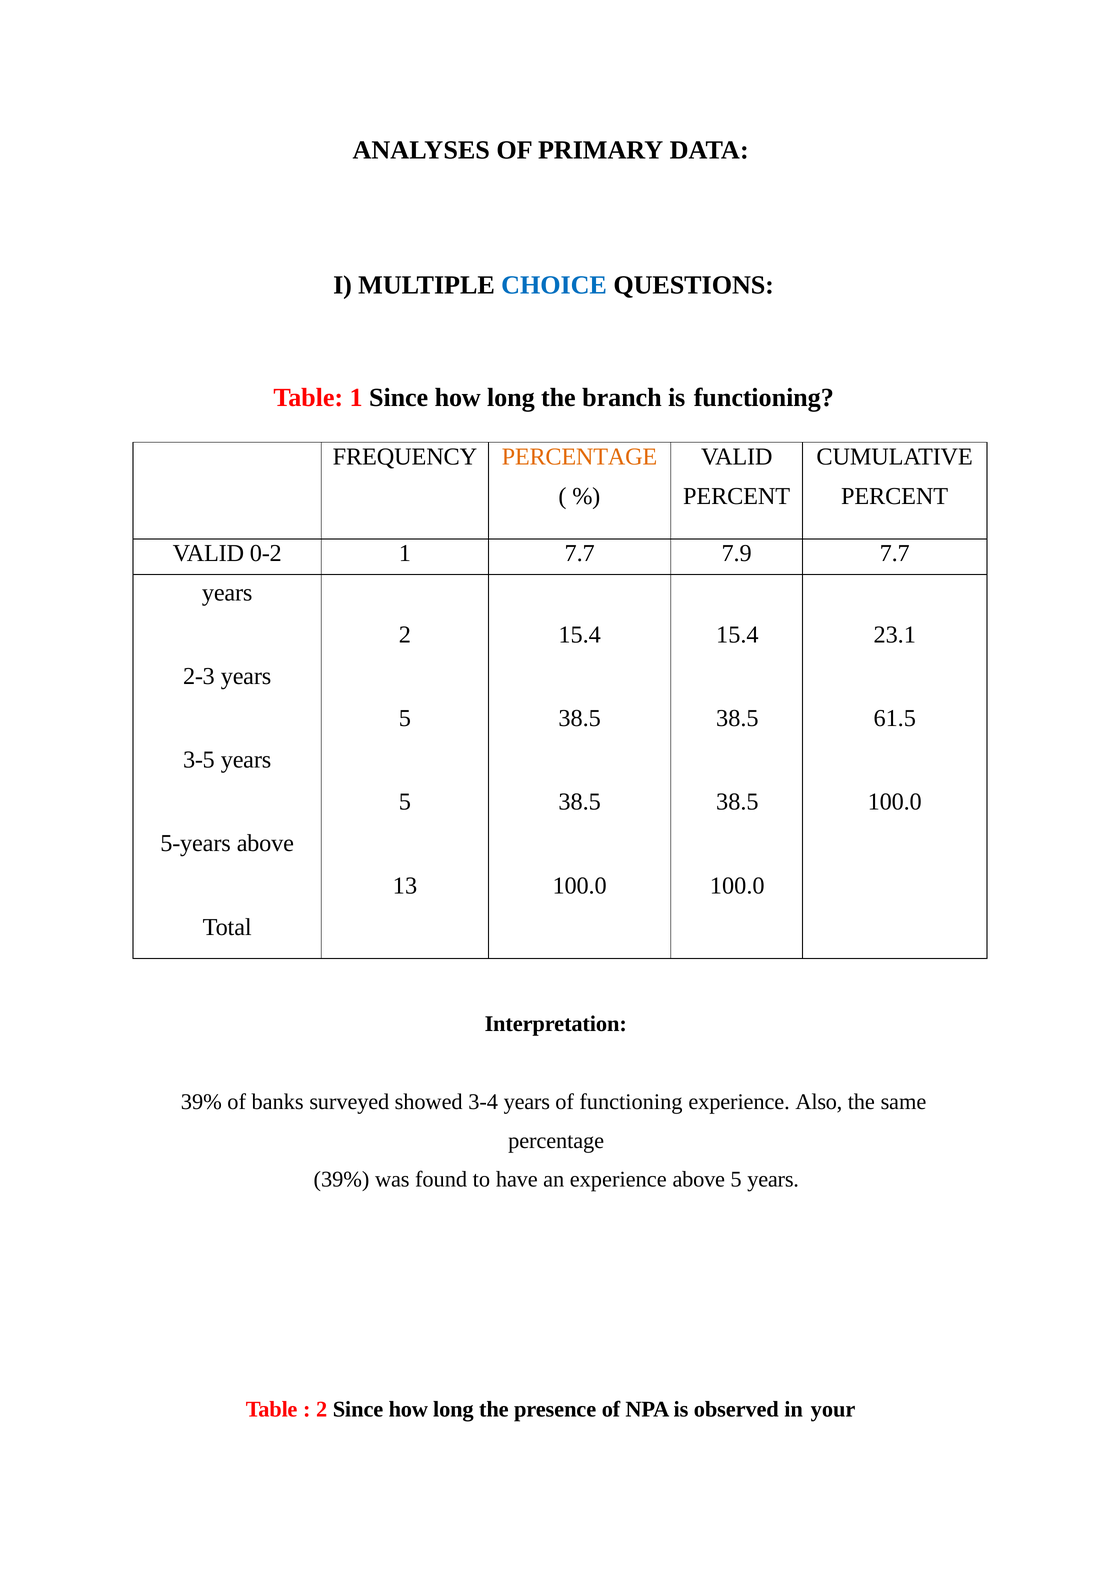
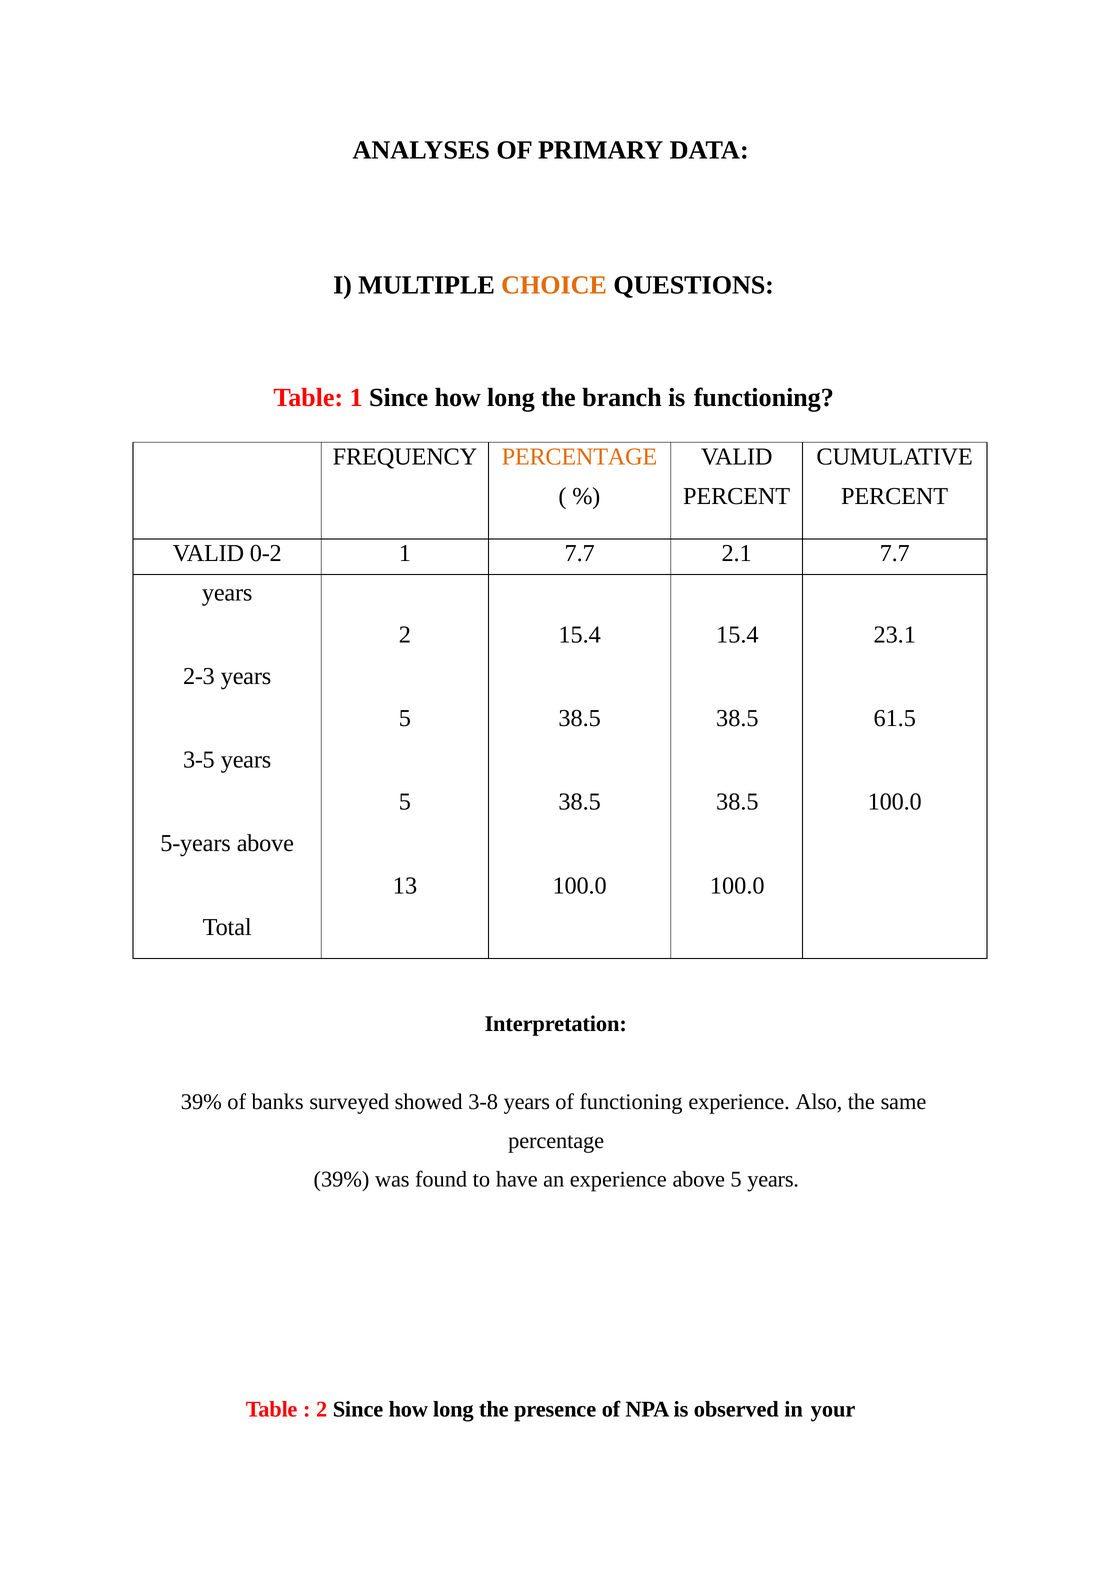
CHOICE colour: blue -> orange
7.9: 7.9 -> 2.1
3-4: 3-4 -> 3-8
